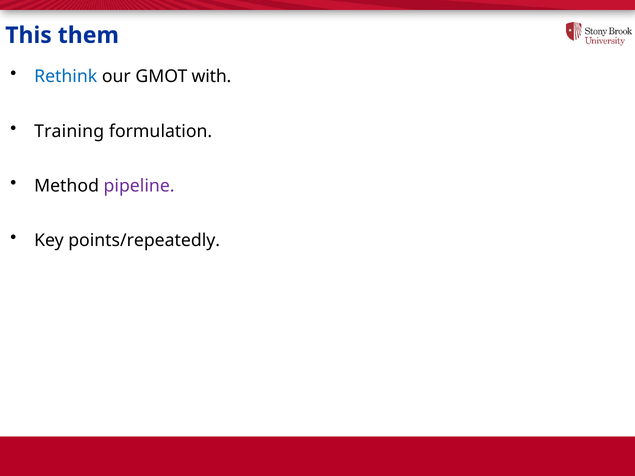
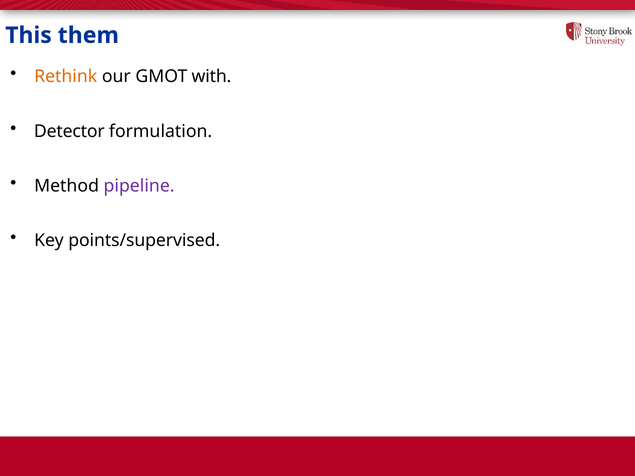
Rethink colour: blue -> orange
Training: Training -> Detector
points/repeatedly: points/repeatedly -> points/supervised
